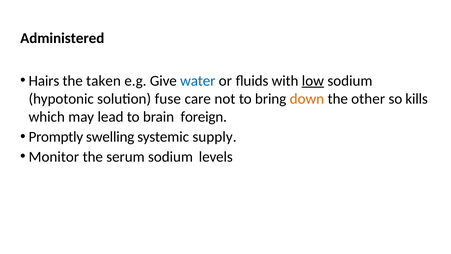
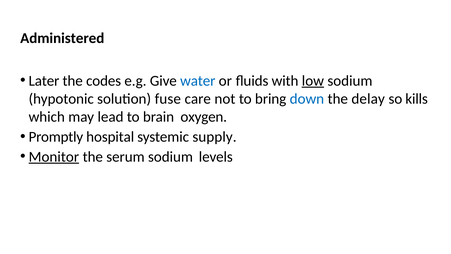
Hairs: Hairs -> Later
taken: taken -> codes
down colour: orange -> blue
other: other -> delay
foreign: foreign -> oxygen
swelling: swelling -> hospital
Monitor underline: none -> present
